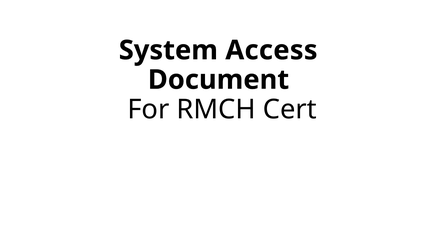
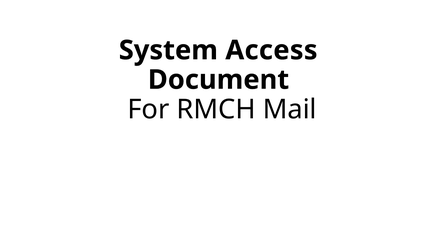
Cert: Cert -> Mail
